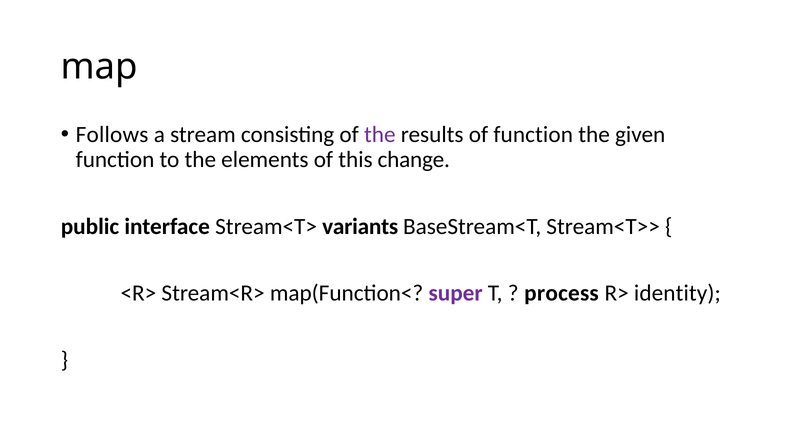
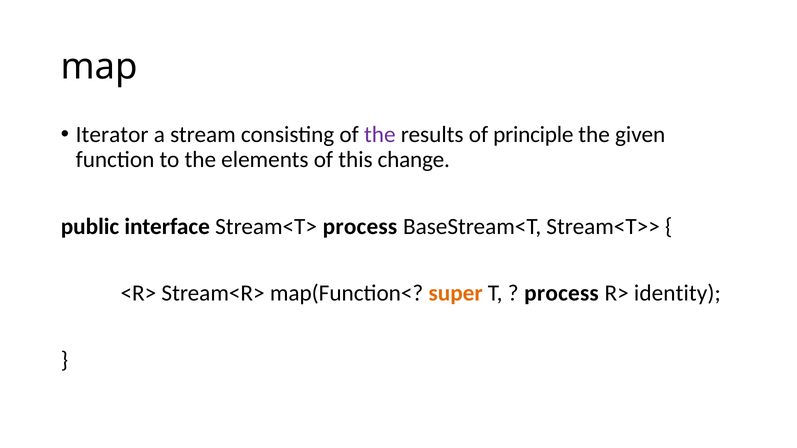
Follows: Follows -> Iterator
of function: function -> principle
Stream<T> variants: variants -> process
super colour: purple -> orange
